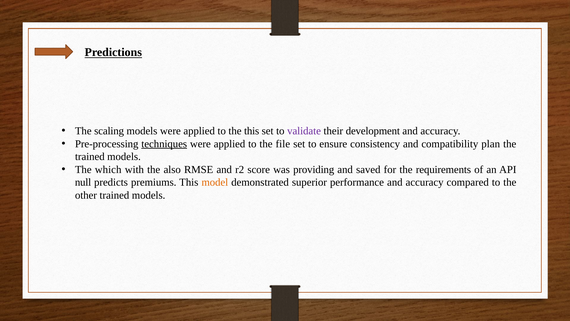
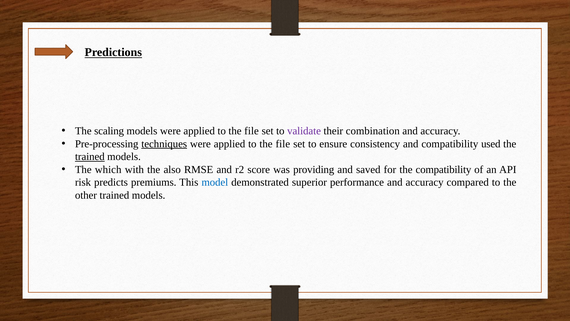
this at (252, 131): this -> file
development: development -> combination
plan: plan -> used
trained at (90, 157) underline: none -> present
the requirements: requirements -> compatibility
null: null -> risk
model colour: orange -> blue
